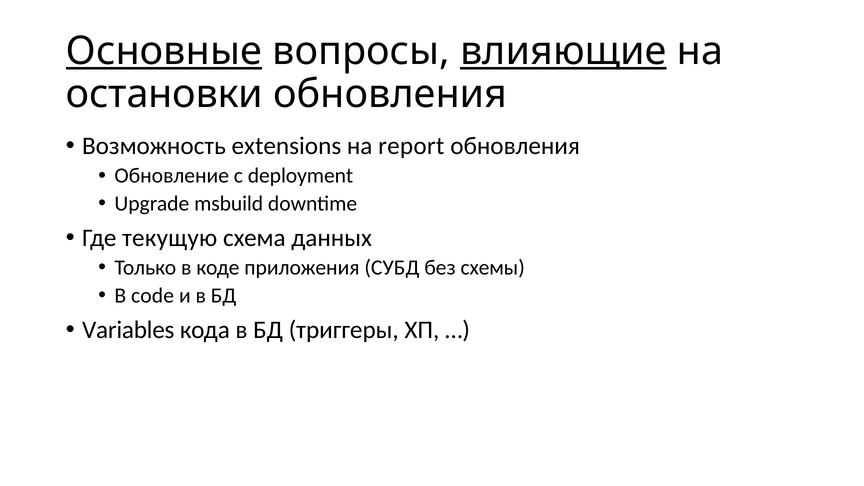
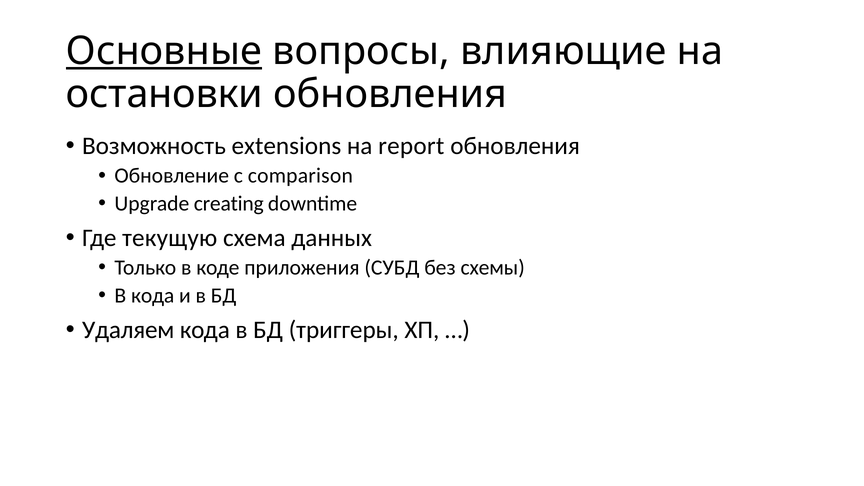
влияющие underline: present -> none
deployment: deployment -> comparison
msbuild: msbuild -> creating
В code: code -> кода
Variables: Variables -> Удаляем
